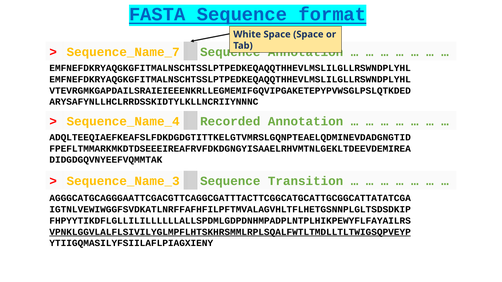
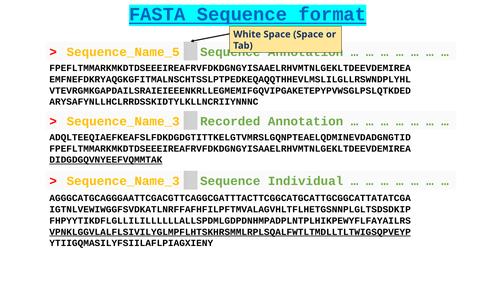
Sequence_Name_7: Sequence_Name_7 -> Sequence_Name_5
EMFNEFDKRYAQGKGFITMALNSCHTSSLPTPEDKEQAQQTHHEVLMSLILGLLRSWNDPLYHL at (230, 68): EMFNEFDKRYAQGKGFITMALNSCHTSSLPTPEDKEQAQQTHHEVLMSLILGLLRSWNDPLYHL -> FPEFLTMMARKMKDTDSEEEIREAFRVFDKDGNGYISAAELRHVMTNLGEKLTDEEVDEMIREA
Sequence_Name_4 at (123, 121): Sequence_Name_4 -> Sequence_Name_3
DIDGDGQVNYEEFVQMMTAK underline: none -> present
Transition: Transition -> Individual
